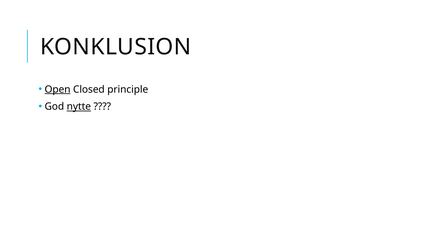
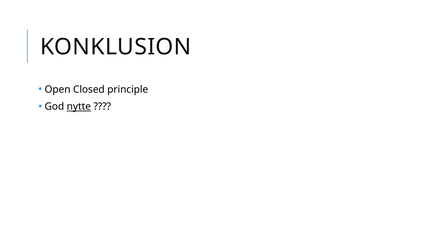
Open underline: present -> none
